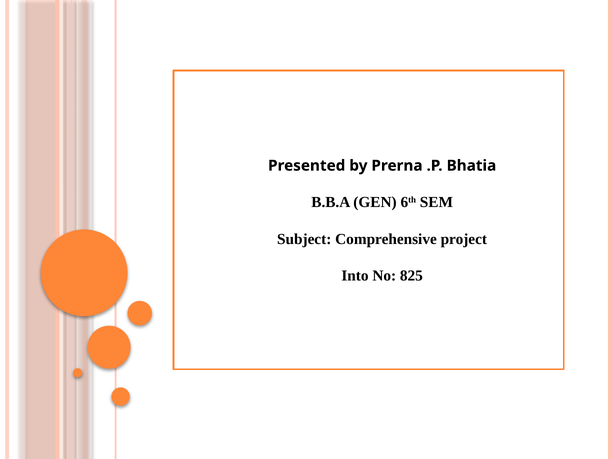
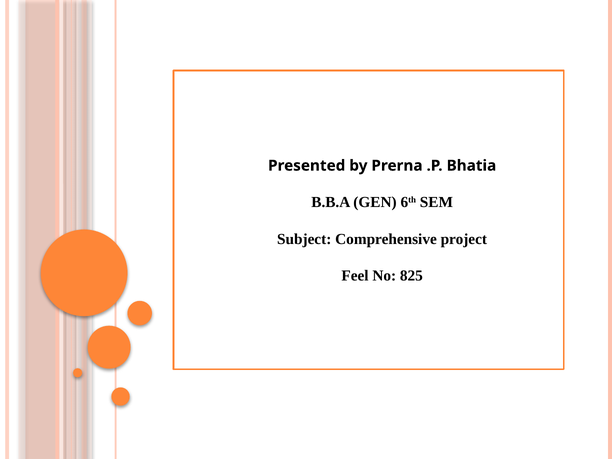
Into: Into -> Feel
